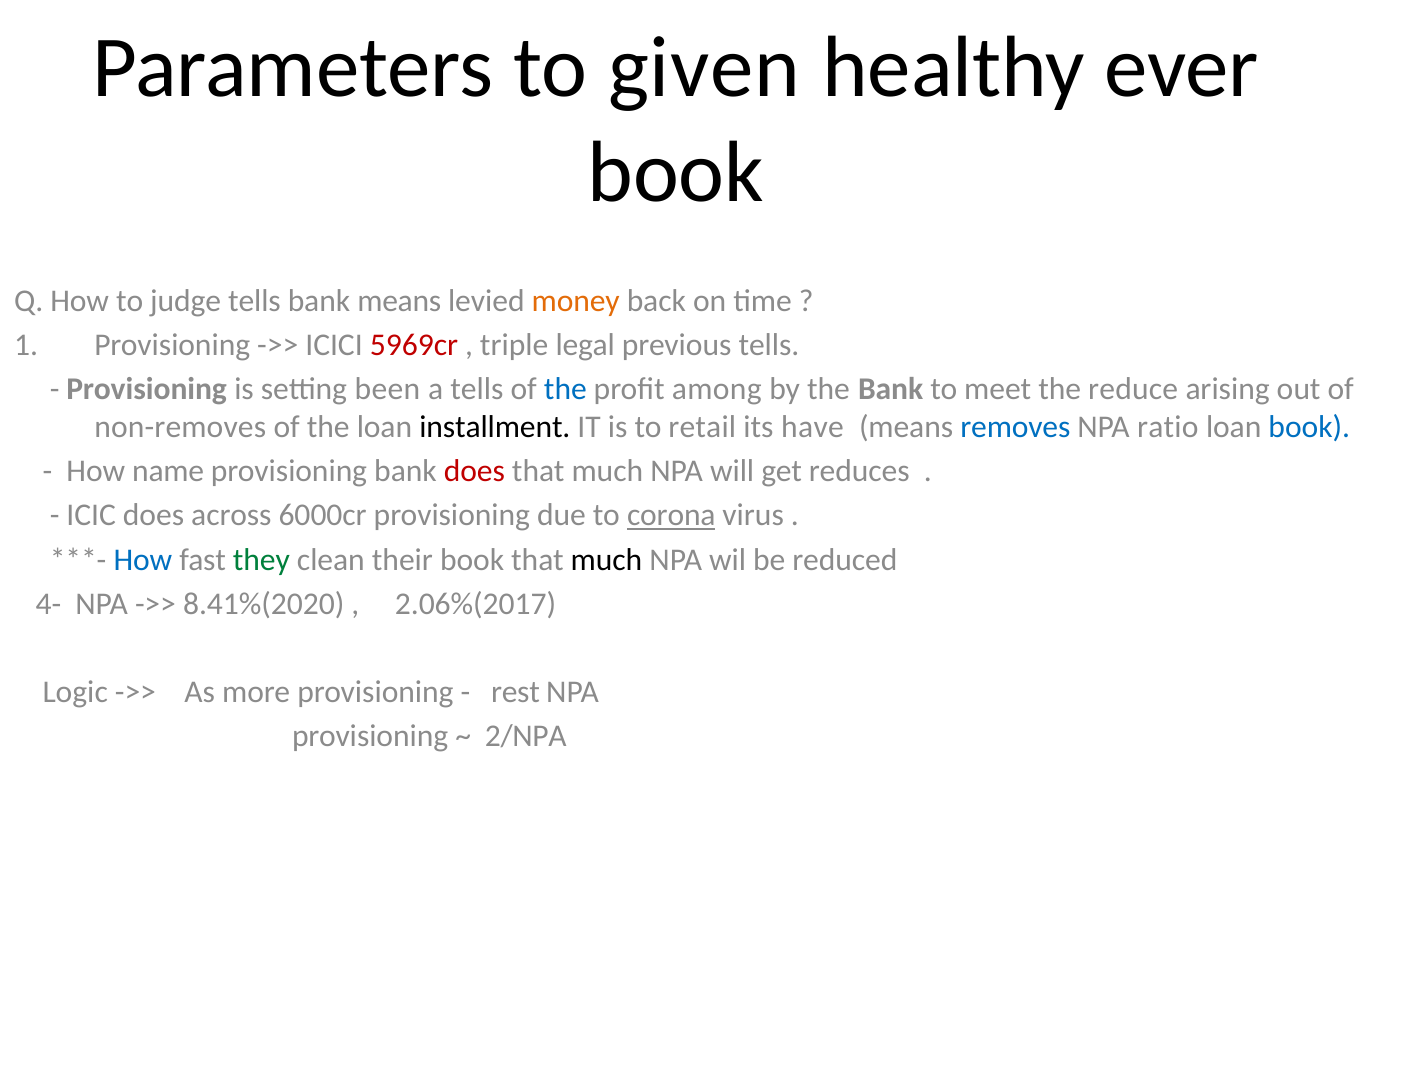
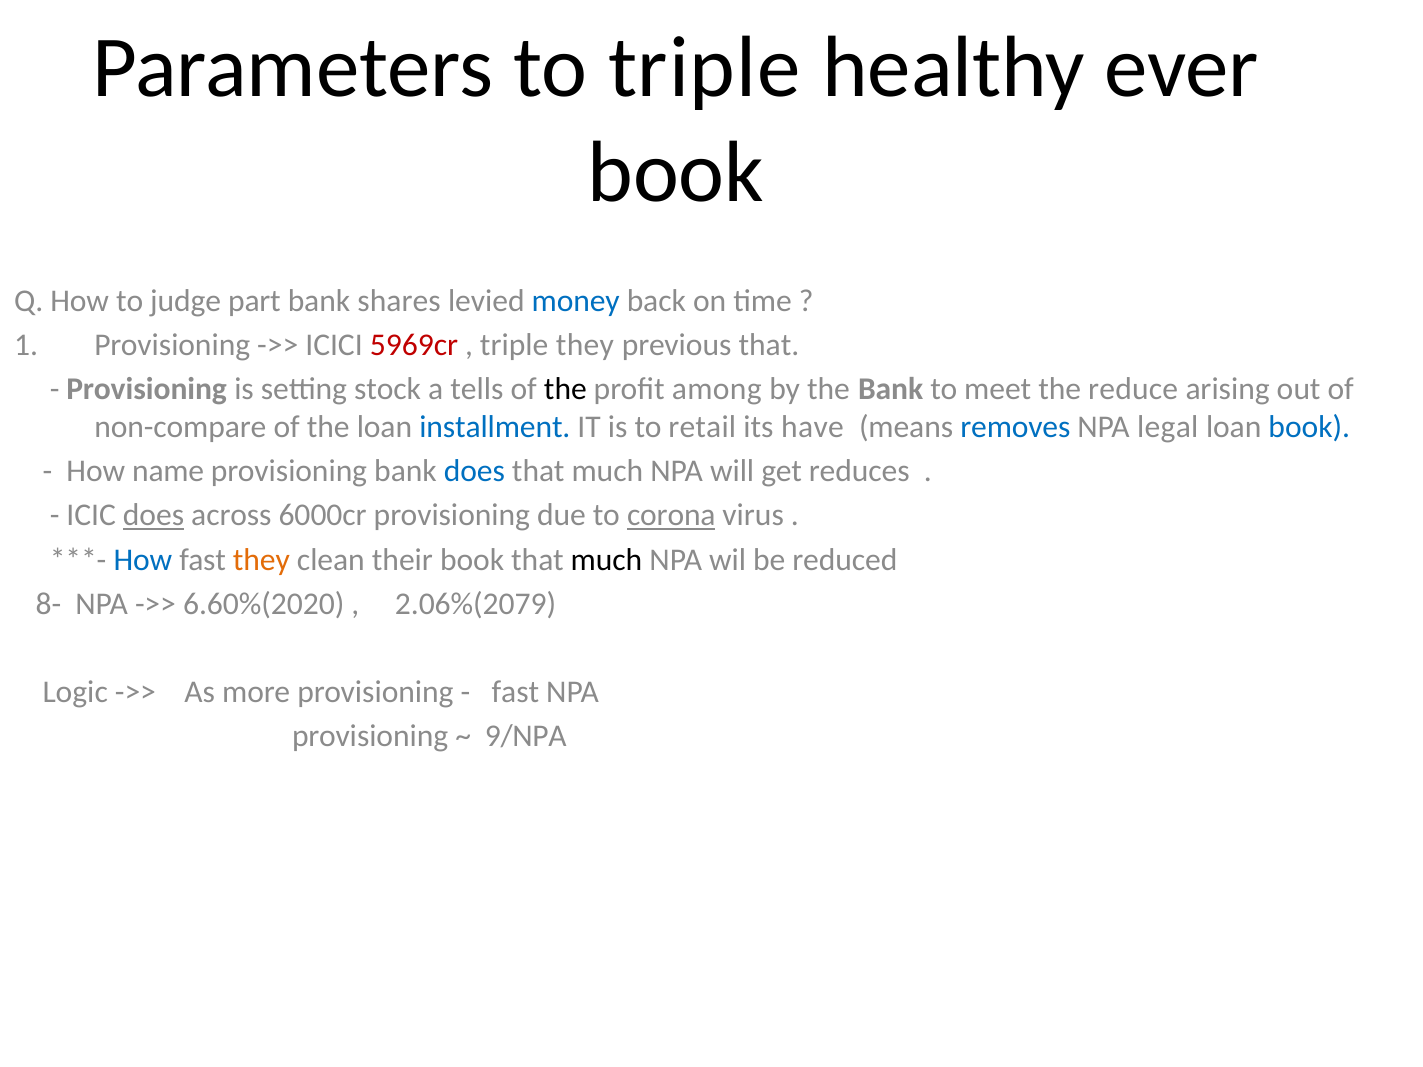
to given: given -> triple
judge tells: tells -> part
bank means: means -> shares
money colour: orange -> blue
triple legal: legal -> they
previous tells: tells -> that
been: been -> stock
the at (565, 389) colour: blue -> black
non-removes: non-removes -> non-compare
installment colour: black -> blue
ratio: ratio -> legal
does at (474, 471) colour: red -> blue
does at (154, 516) underline: none -> present
they at (261, 560) colour: green -> orange
4-: 4- -> 8-
8.41%(2020: 8.41%(2020 -> 6.60%(2020
2.06%(2017: 2.06%(2017 -> 2.06%(2079
rest at (516, 692): rest -> fast
2/NPA: 2/NPA -> 9/NPA
